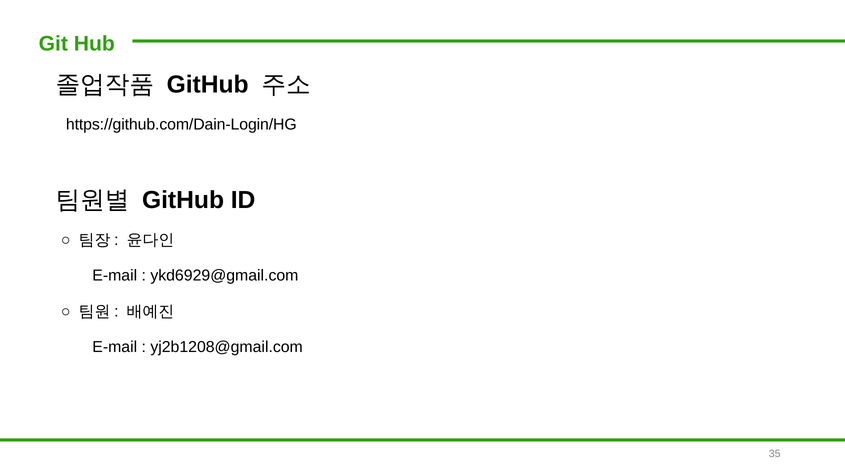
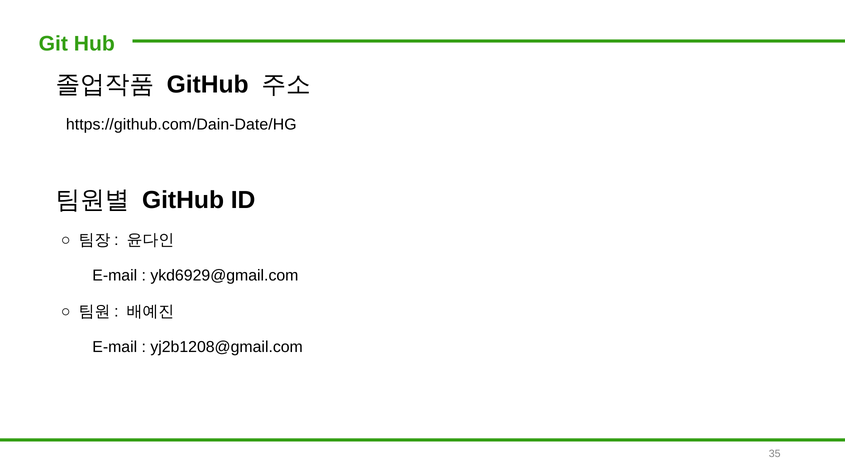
https://github.com/Dain-Login/HG: https://github.com/Dain-Login/HG -> https://github.com/Dain-Date/HG
